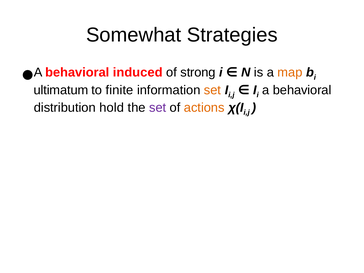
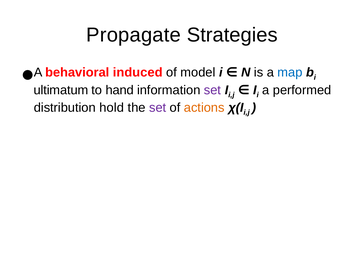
Somewhat: Somewhat -> Propagate
map colour: orange -> blue
strong: strong -> model
finite: finite -> hand
set at (212, 90) colour: orange -> purple
i a behavioral: behavioral -> performed
